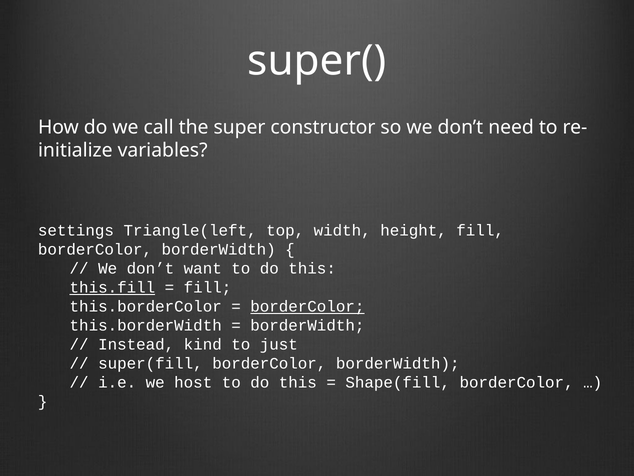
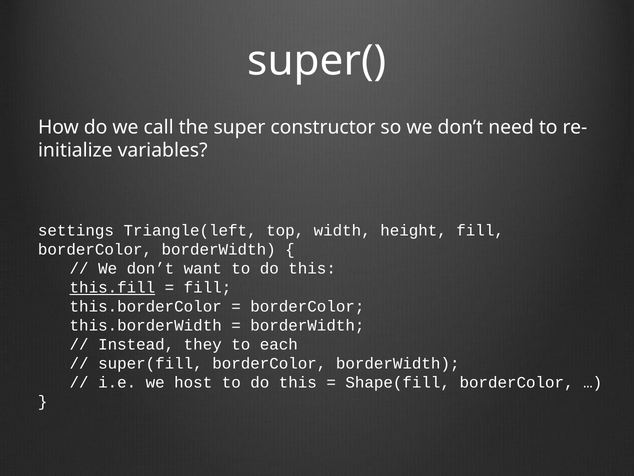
borderColor at (307, 306) underline: present -> none
kind: kind -> they
just: just -> each
